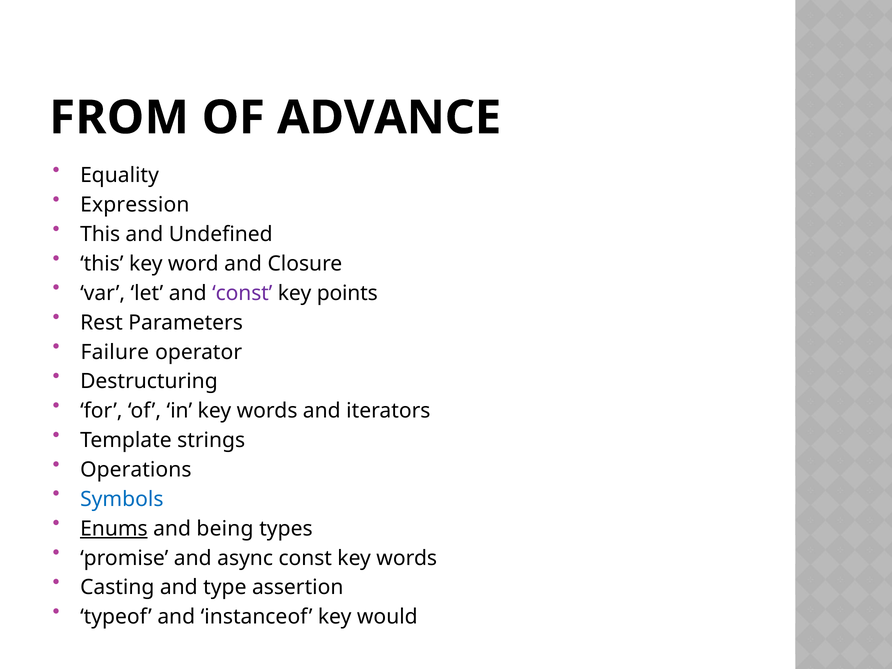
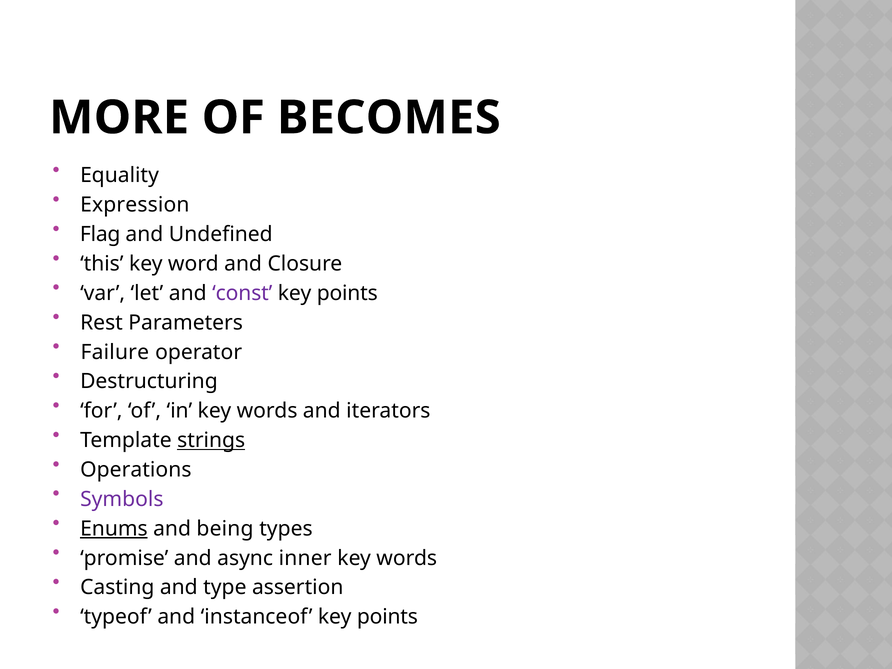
FROM: FROM -> MORE
ADVANCE: ADVANCE -> BECOMES
This at (100, 234): This -> Flag
strings underline: none -> present
Symbols colour: blue -> purple
async const: const -> inner
instanceof key would: would -> points
